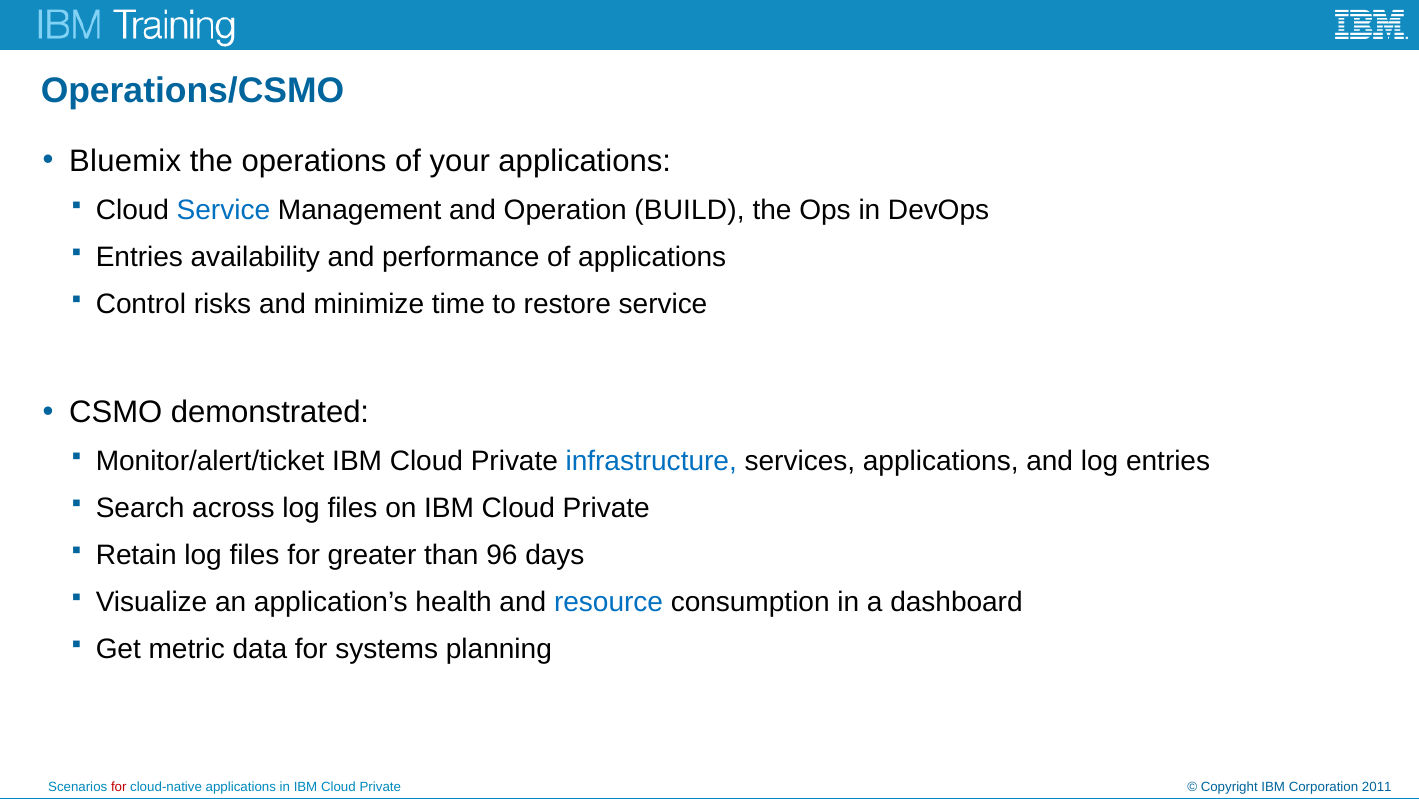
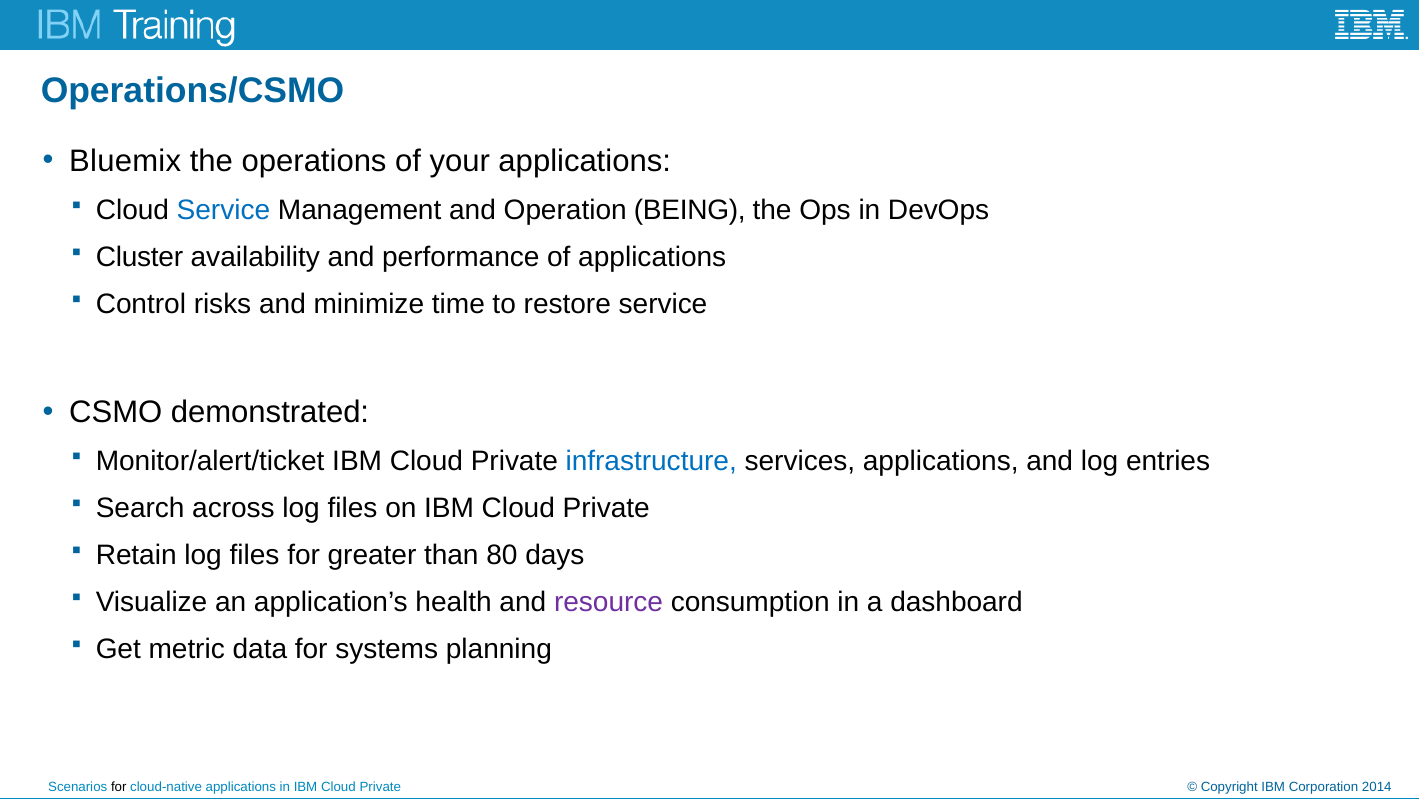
BUILD: BUILD -> BEING
Entries at (139, 257): Entries -> Cluster
96: 96 -> 80
resource colour: blue -> purple
for at (119, 787) colour: red -> black
2011: 2011 -> 2014
